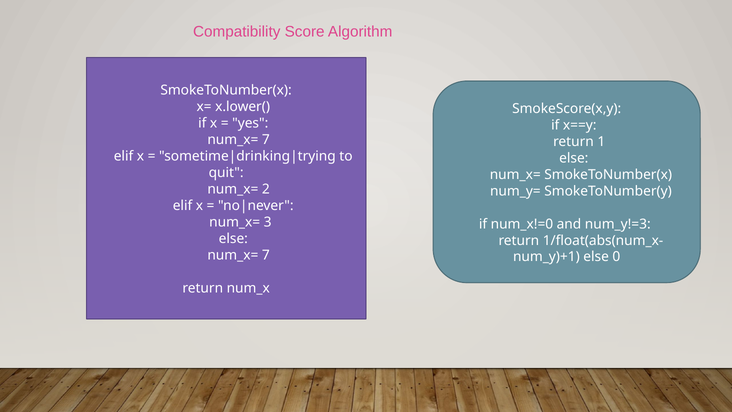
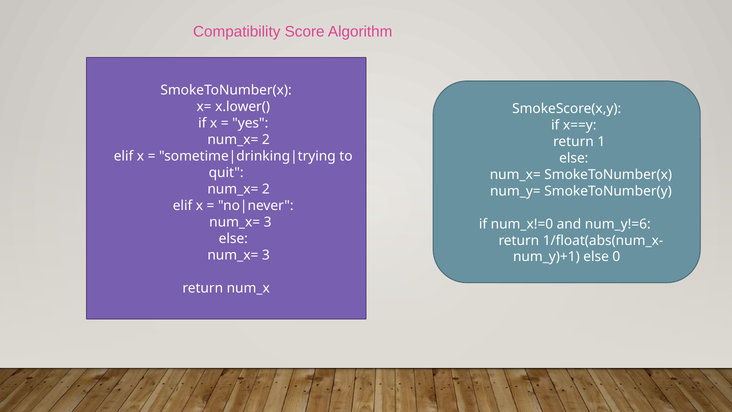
7 at (266, 140): 7 -> 2
num_y!=3: num_y!=3 -> num_y!=6
7 at (266, 255): 7 -> 3
